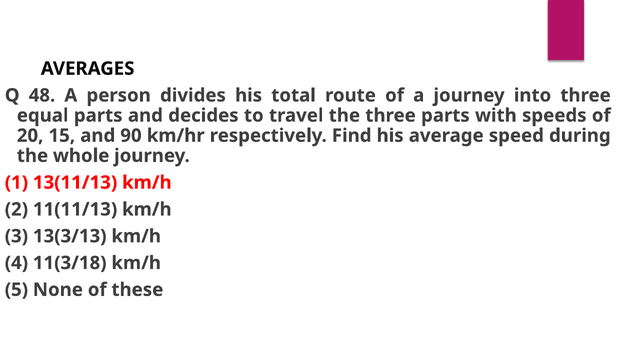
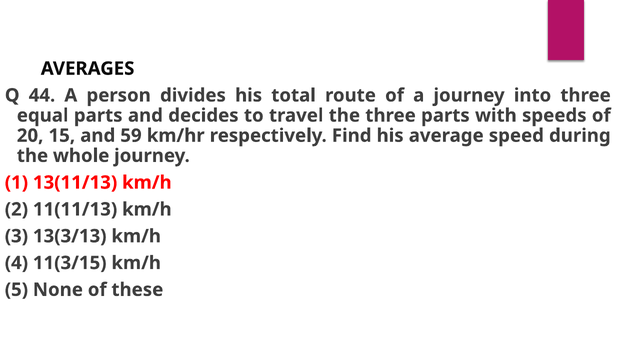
48: 48 -> 44
90: 90 -> 59
11(3/18: 11(3/18 -> 11(3/15
